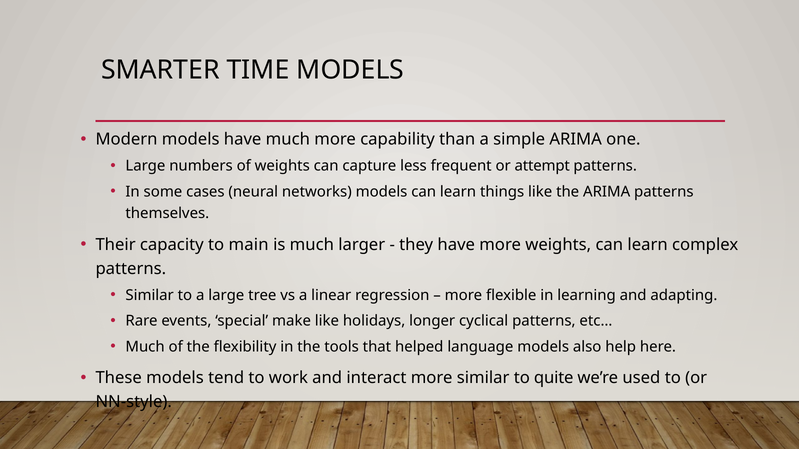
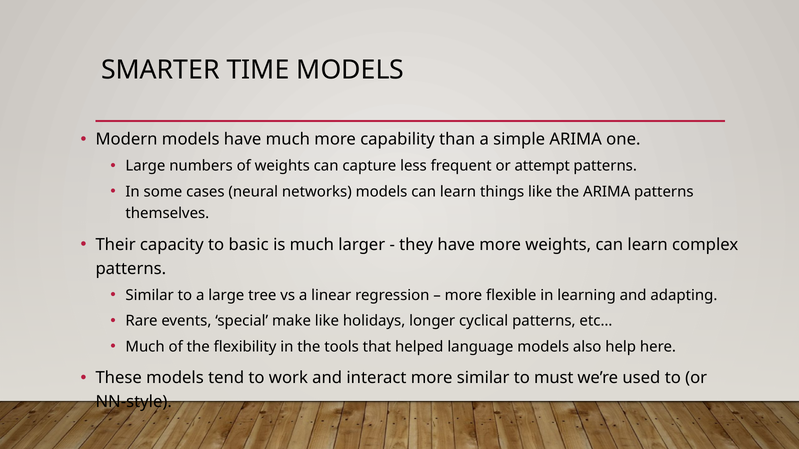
main: main -> basic
quite: quite -> must
